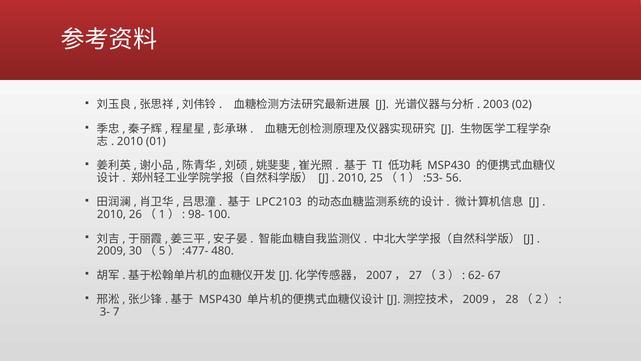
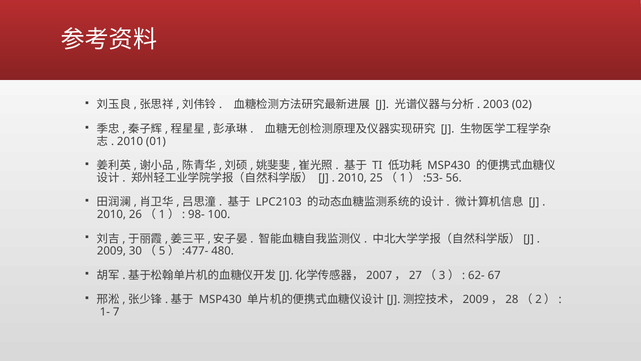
3-: 3- -> 1-
